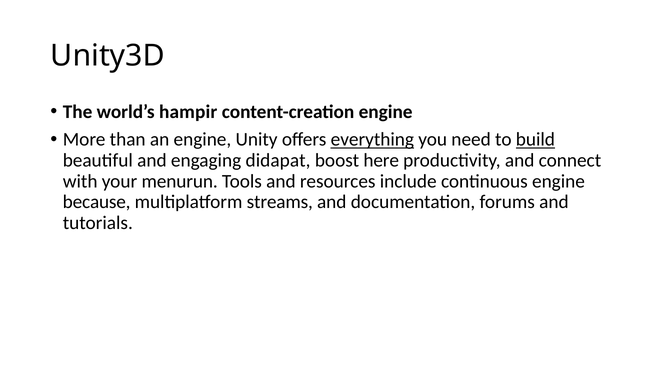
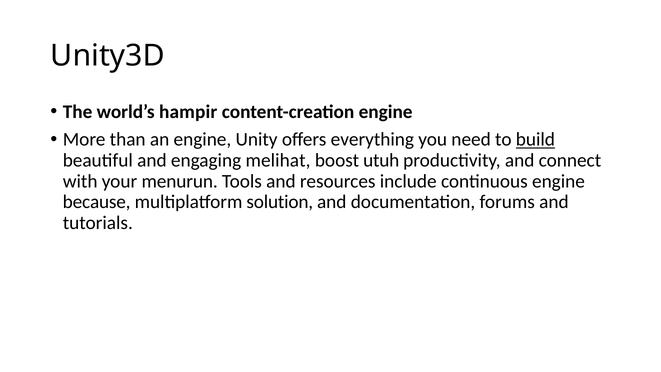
everything underline: present -> none
didapat: didapat -> melihat
here: here -> utuh
streams: streams -> solution
